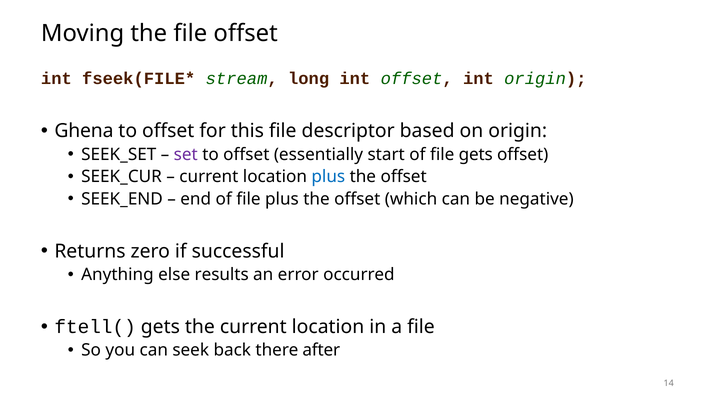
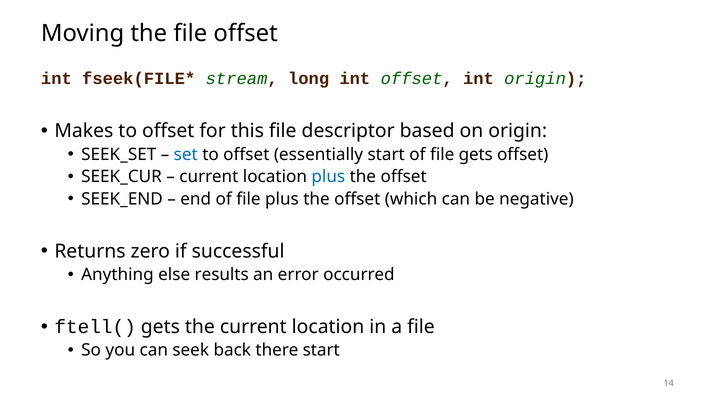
Ghena: Ghena -> Makes
set colour: purple -> blue
there after: after -> start
